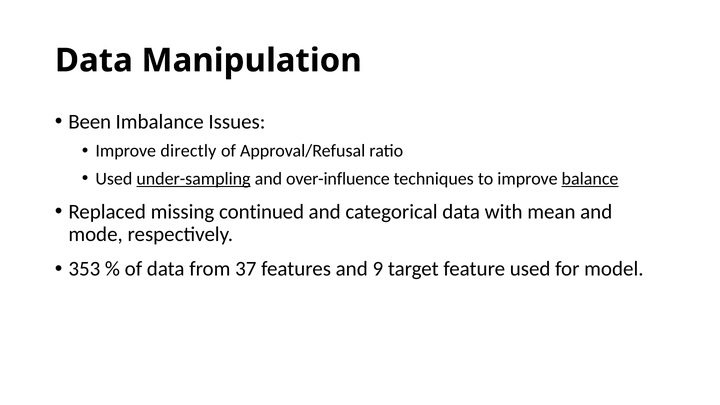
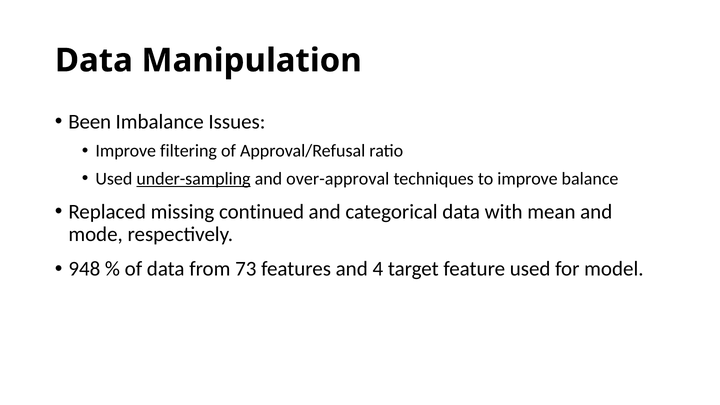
directly: directly -> filtering
over-influence: over-influence -> over-approval
balance underline: present -> none
353: 353 -> 948
37: 37 -> 73
9: 9 -> 4
